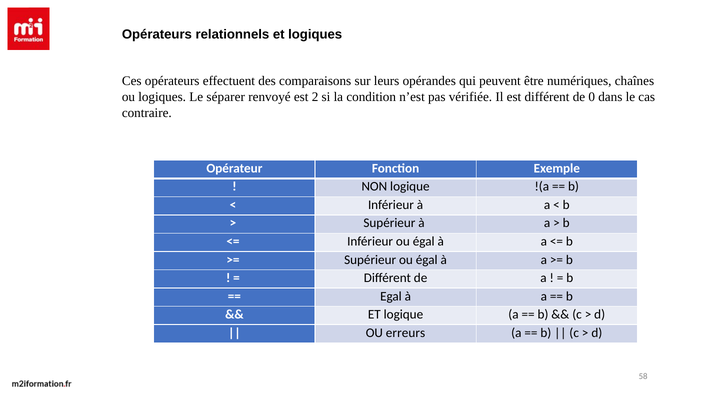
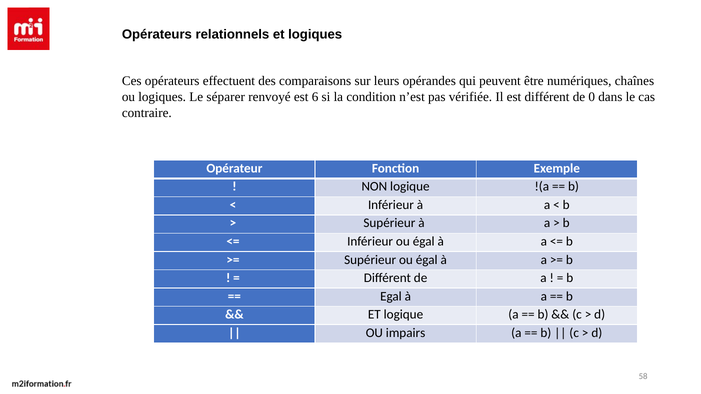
2: 2 -> 6
erreurs: erreurs -> impairs
